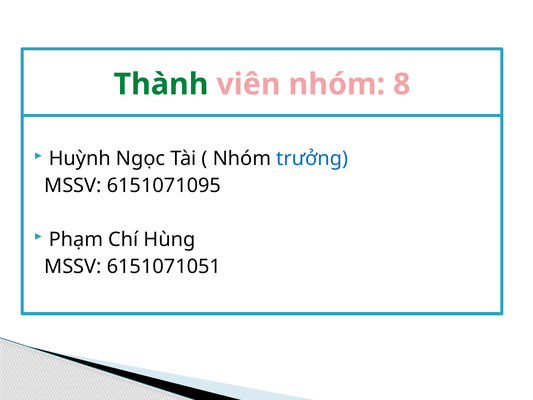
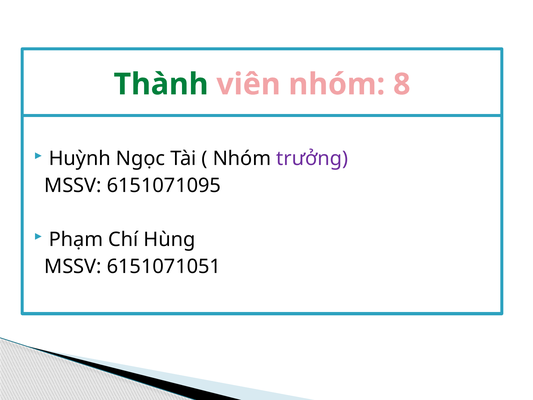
trưởng colour: blue -> purple
